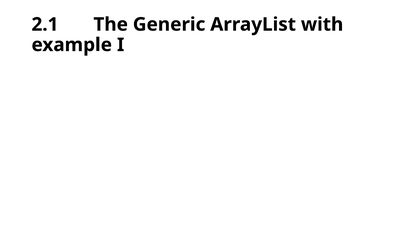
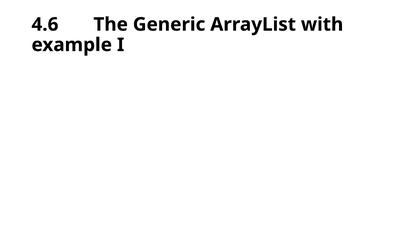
2.1: 2.1 -> 4.6
